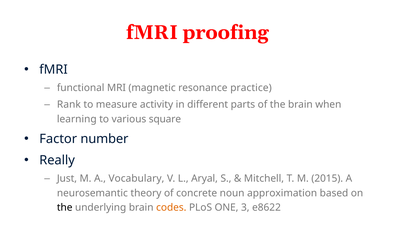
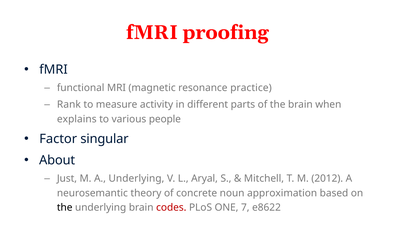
learning: learning -> explains
square: square -> people
number: number -> singular
Really: Really -> About
A Vocabulary: Vocabulary -> Underlying
2015: 2015 -> 2012
codes colour: orange -> red
3: 3 -> 7
